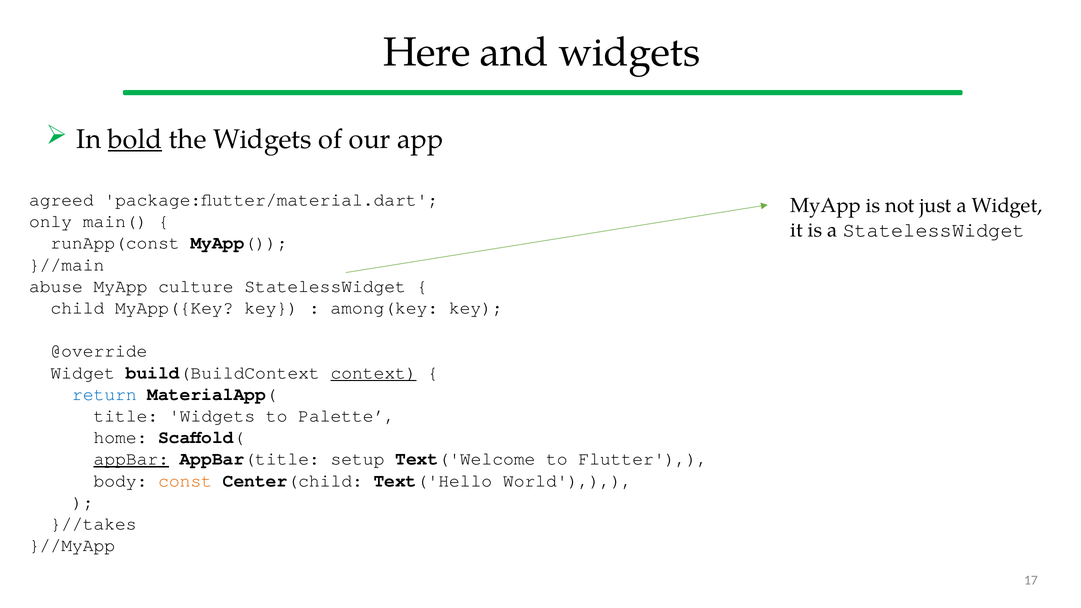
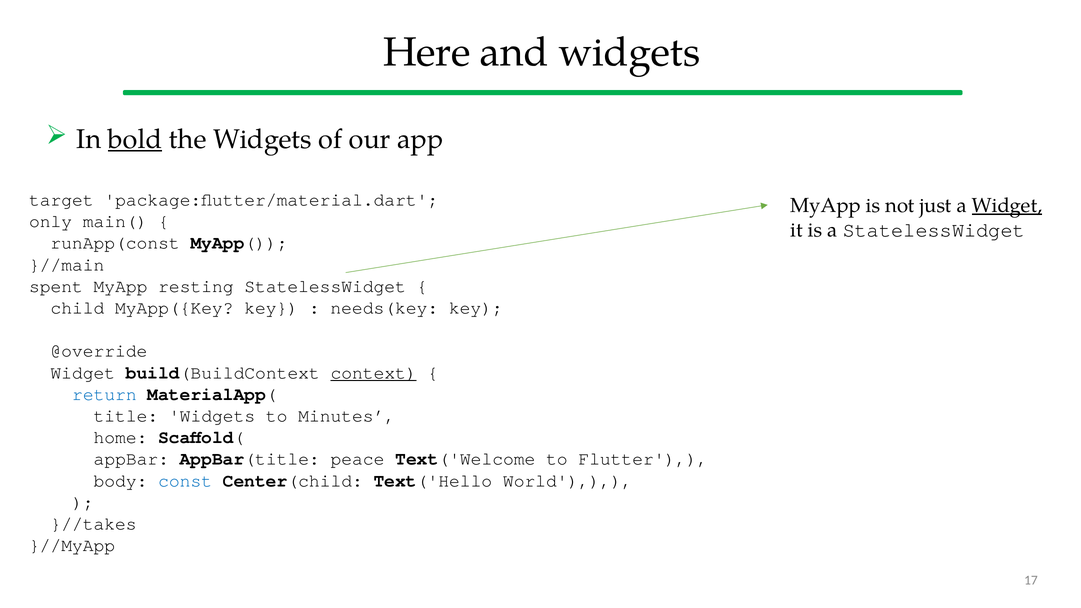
agreed: agreed -> target
Widget at (1007, 206) underline: none -> present
abuse: abuse -> spent
culture: culture -> resting
among(key: among(key -> needs(key
Palette: Palette -> Minutes
appBar underline: present -> none
setup: setup -> peace
const colour: orange -> blue
